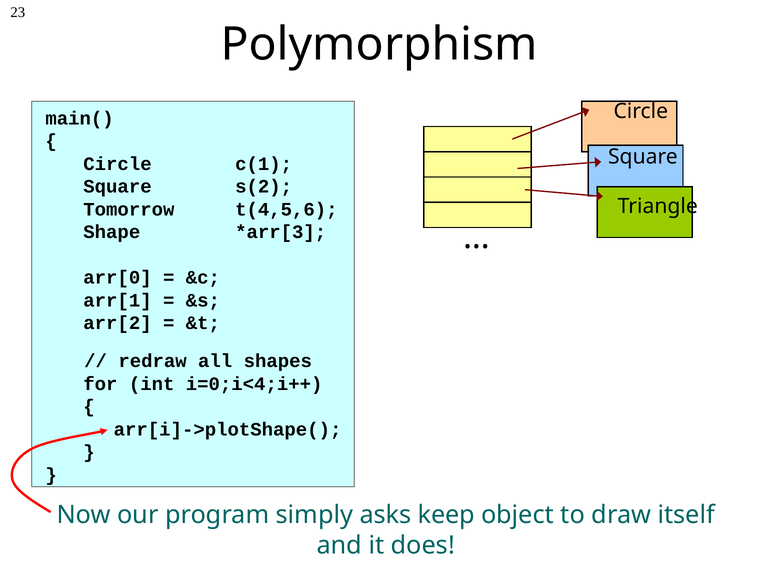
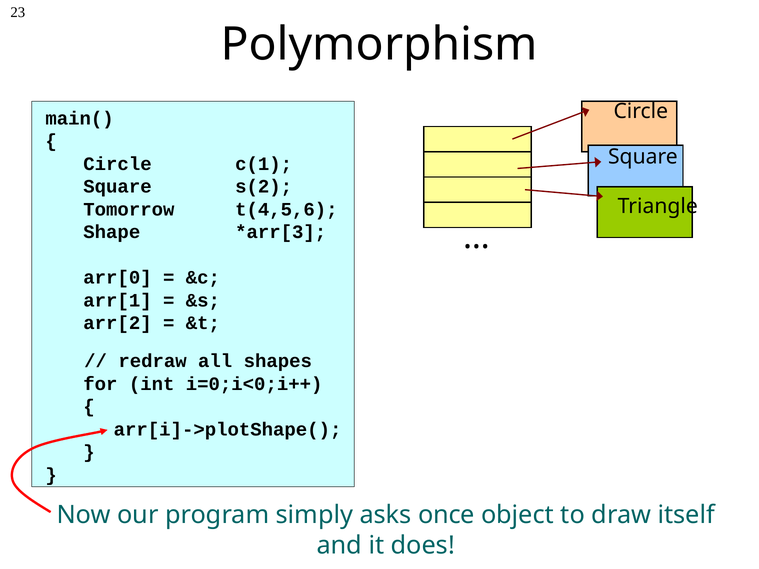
i=0;i<4;i++: i=0;i<4;i++ -> i=0;i<0;i++
keep: keep -> once
